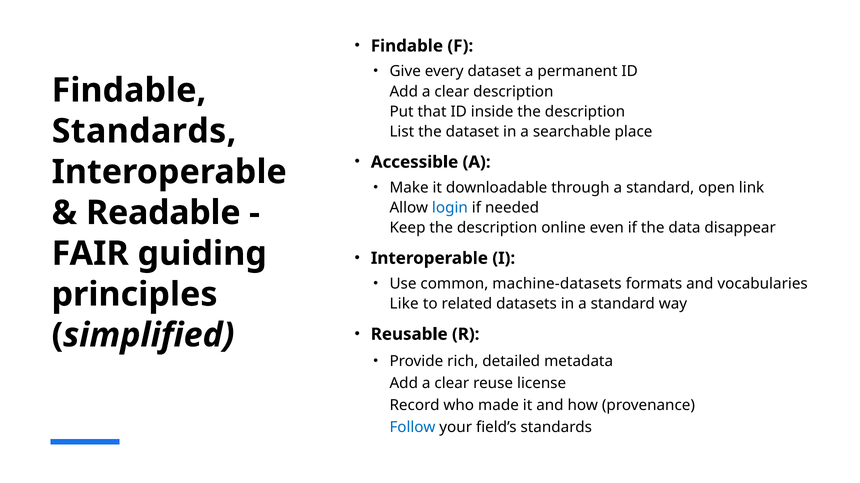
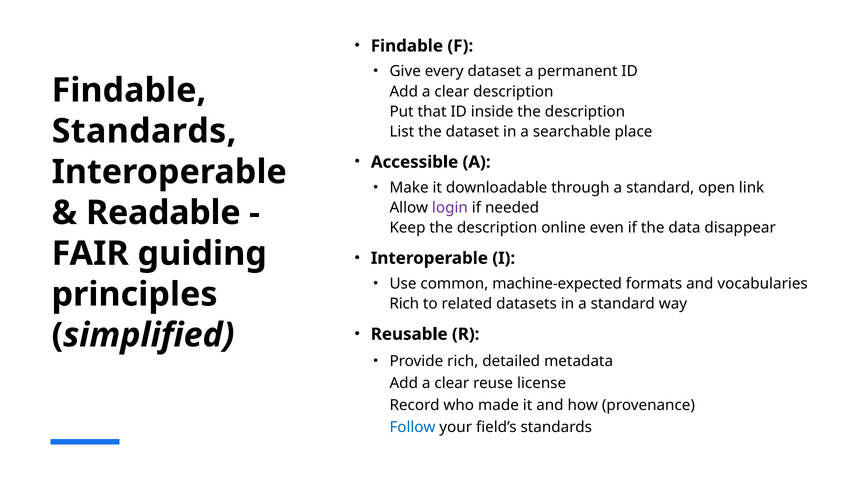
login colour: blue -> purple
machine-datasets: machine-datasets -> machine-expected
Like at (404, 304): Like -> Rich
